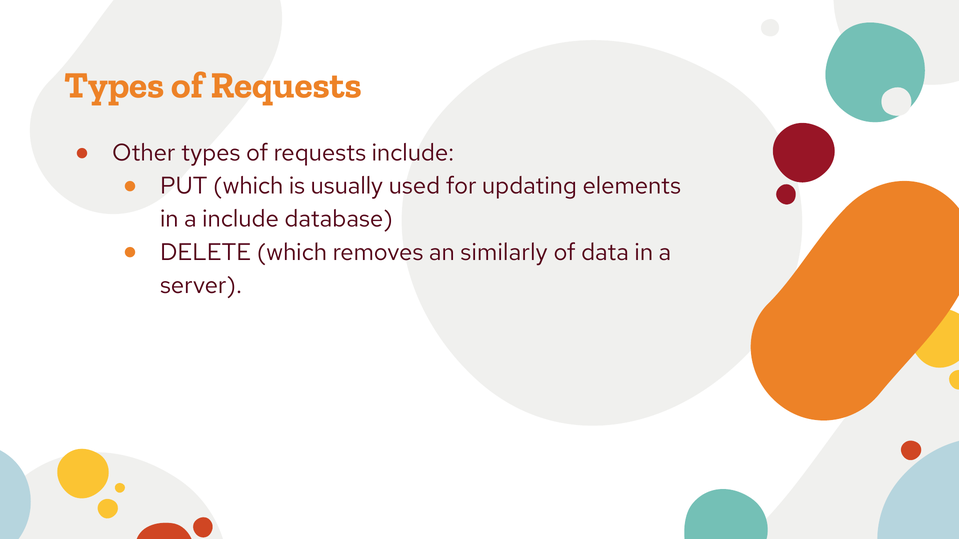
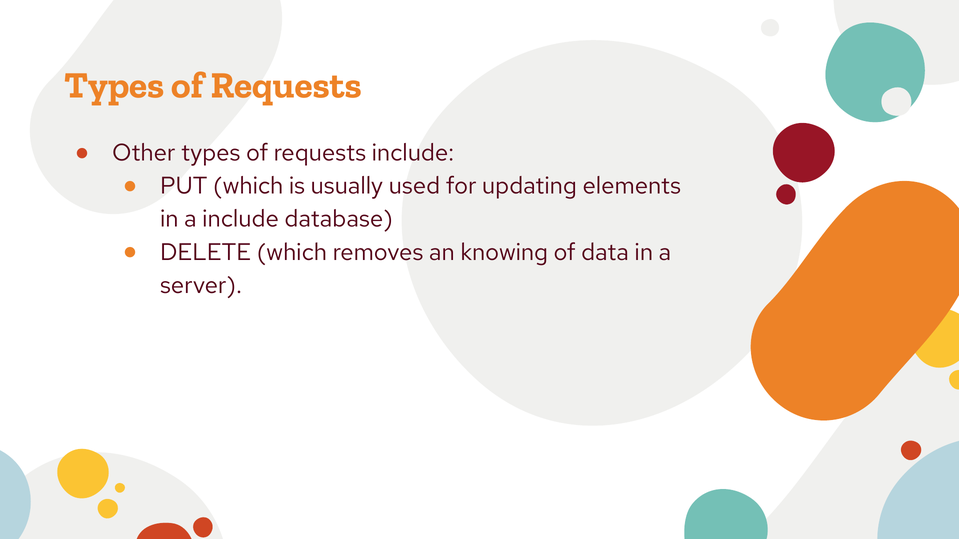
similarly: similarly -> knowing
